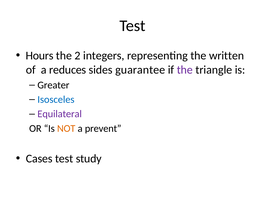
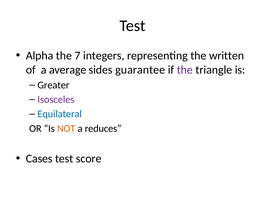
Hours: Hours -> Alpha
2: 2 -> 7
reduces: reduces -> average
Isosceles colour: blue -> purple
Equilateral colour: purple -> blue
prevent: prevent -> reduces
study: study -> score
